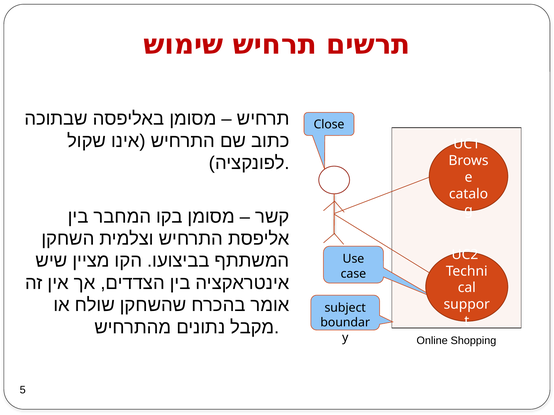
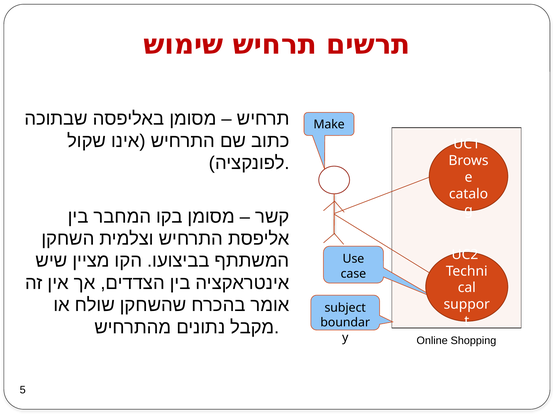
Close: Close -> Make
